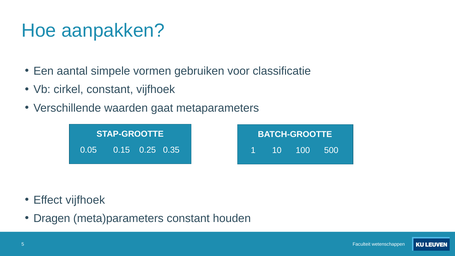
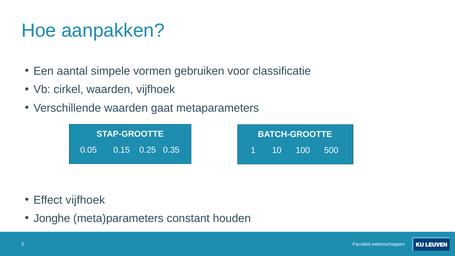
cirkel constant: constant -> waarden
Dragen: Dragen -> Jonghe
